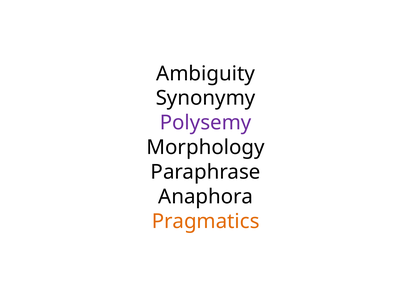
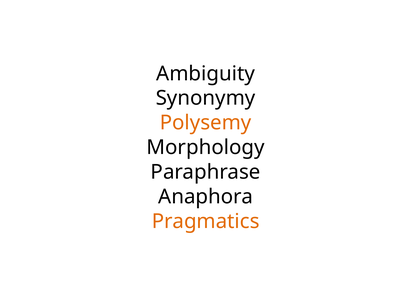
Polysemy colour: purple -> orange
